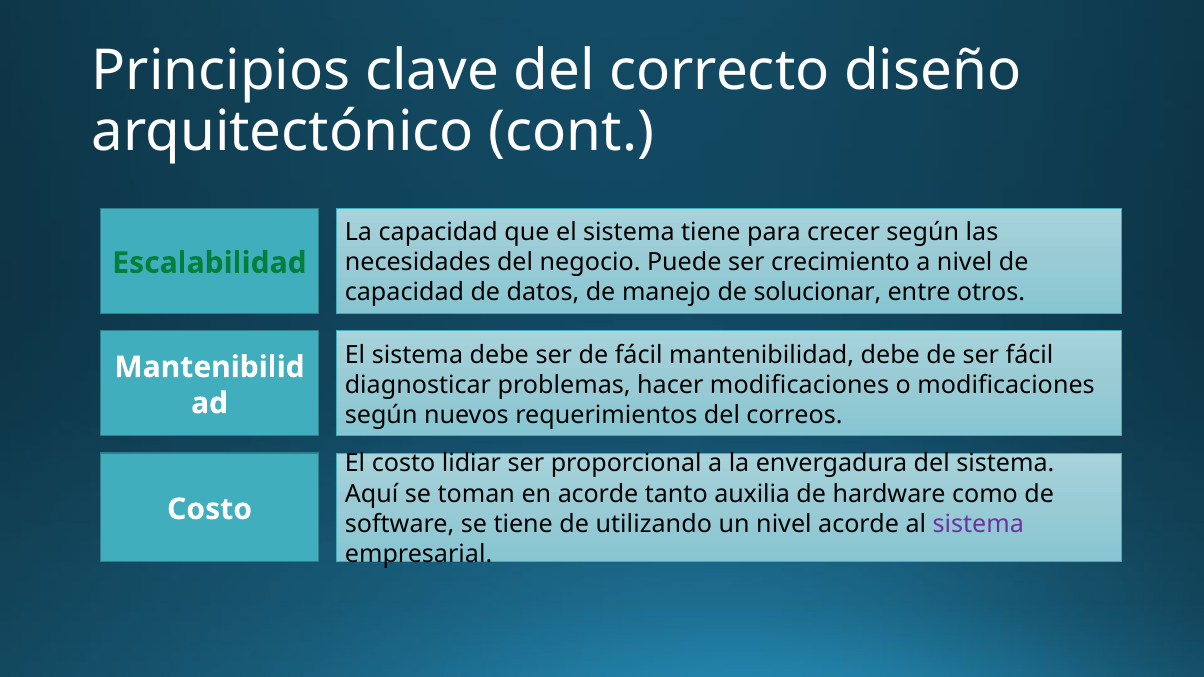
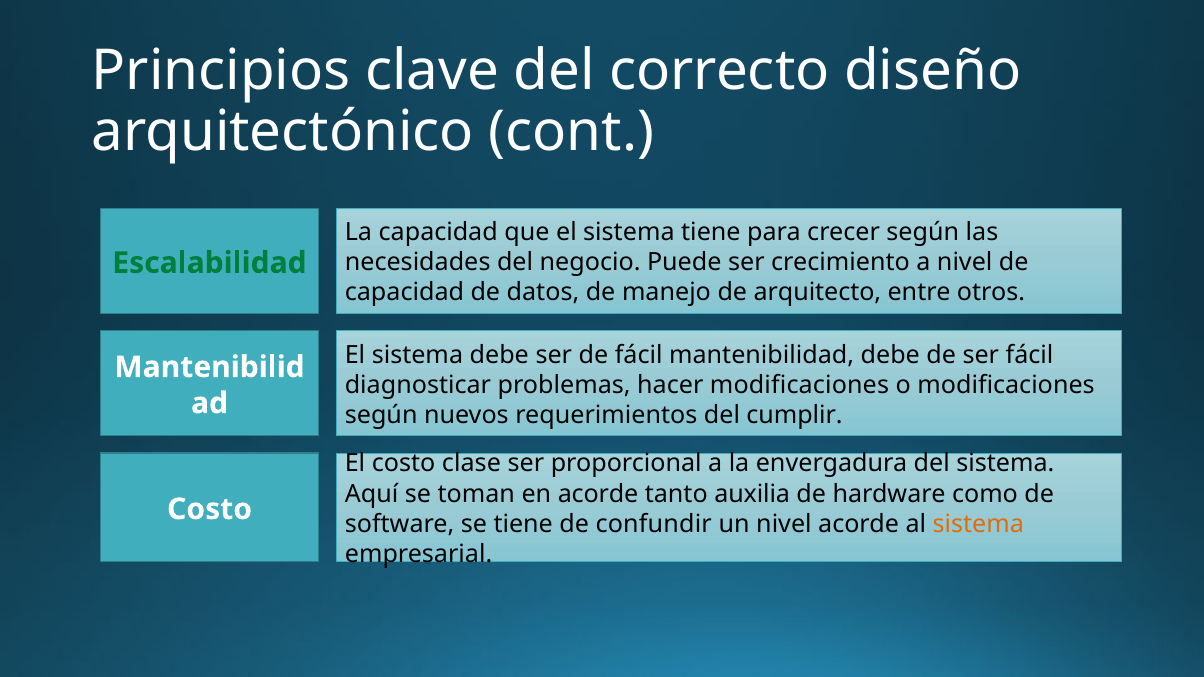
solucionar: solucionar -> arquitecto
correos: correos -> cumplir
lidiar: lidiar -> clase
utilizando: utilizando -> confundir
sistema at (978, 524) colour: purple -> orange
